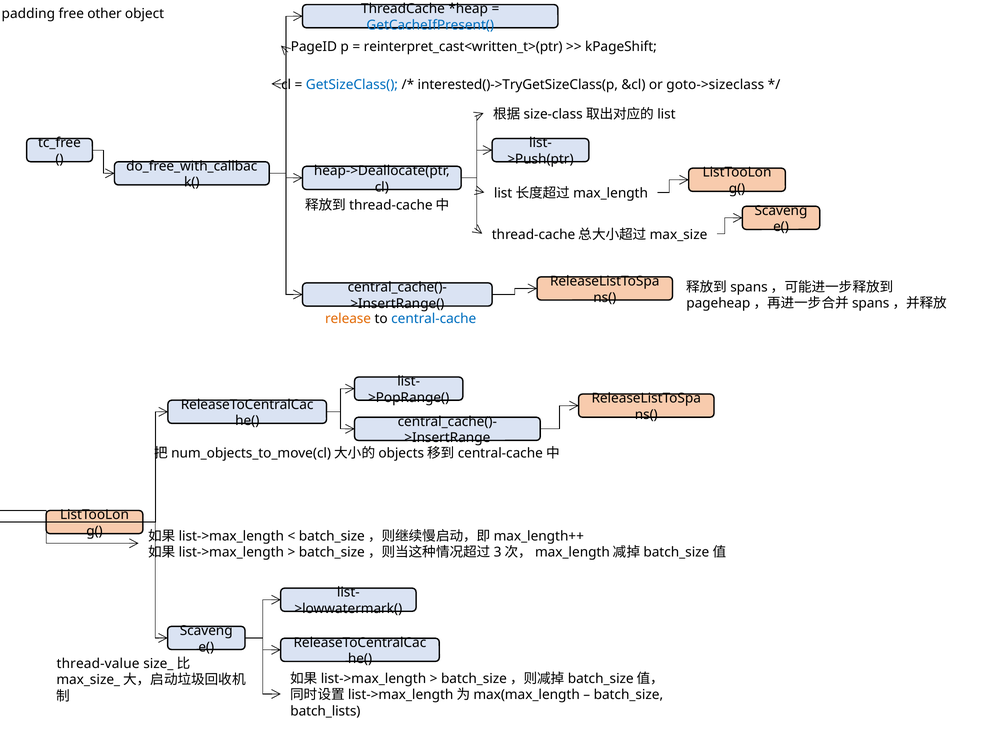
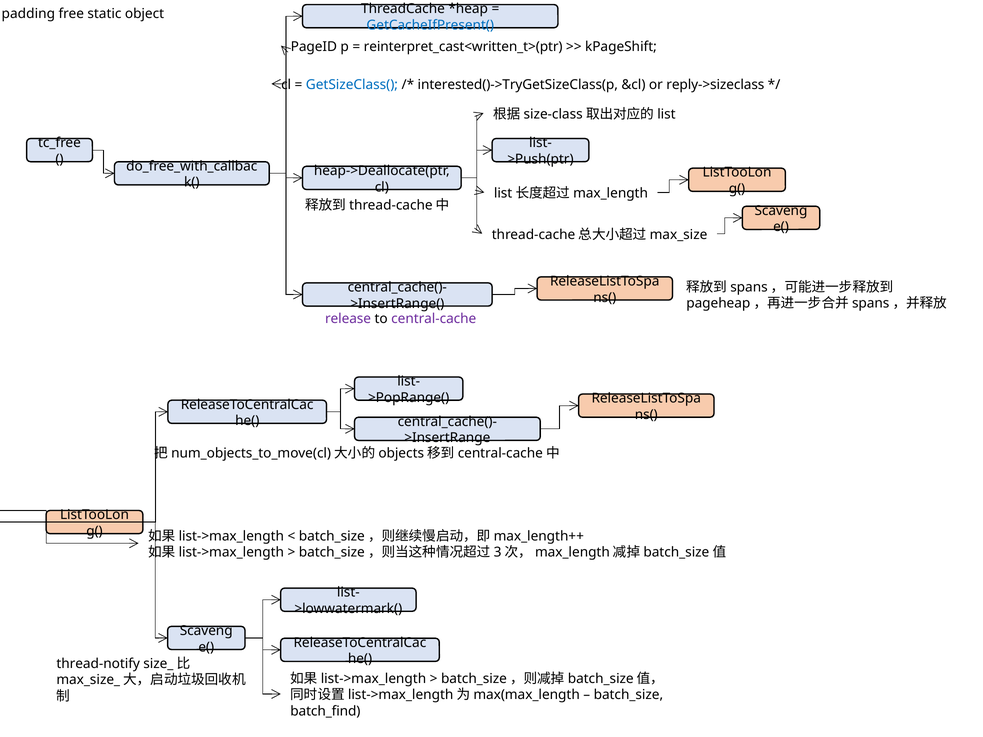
other: other -> static
goto->sizeclass: goto->sizeclass -> reply->sizeclass
release colour: orange -> purple
central-cache colour: blue -> purple
thread-value: thread-value -> thread-notify
batch_lists: batch_lists -> batch_find
